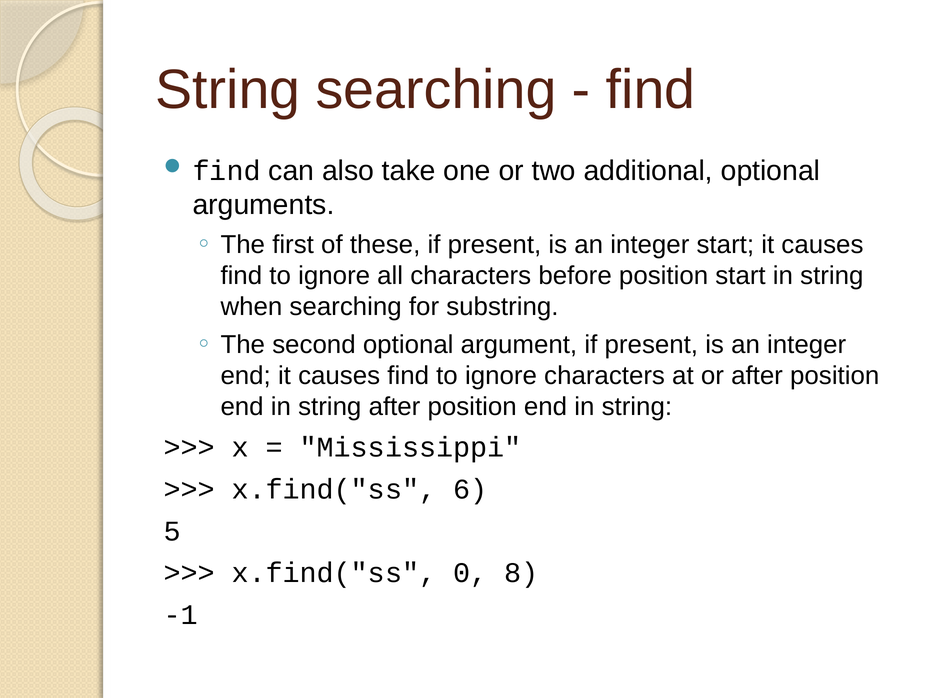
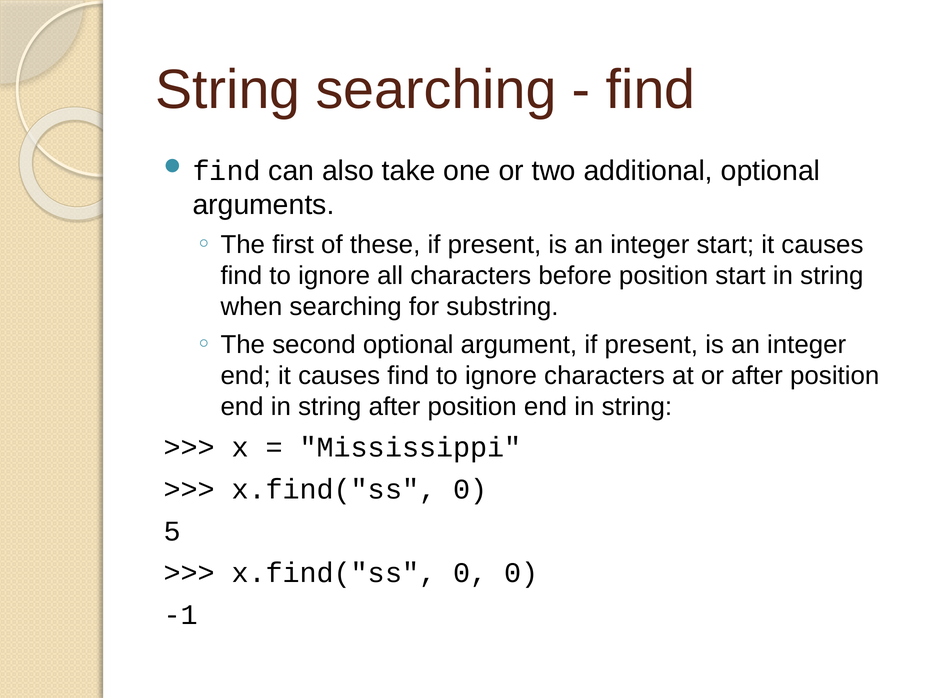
6 at (470, 489): 6 -> 0
0 8: 8 -> 0
